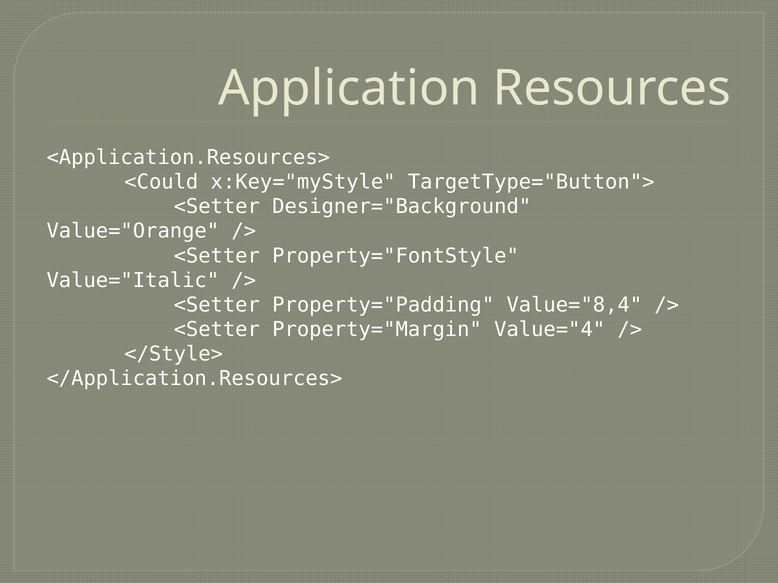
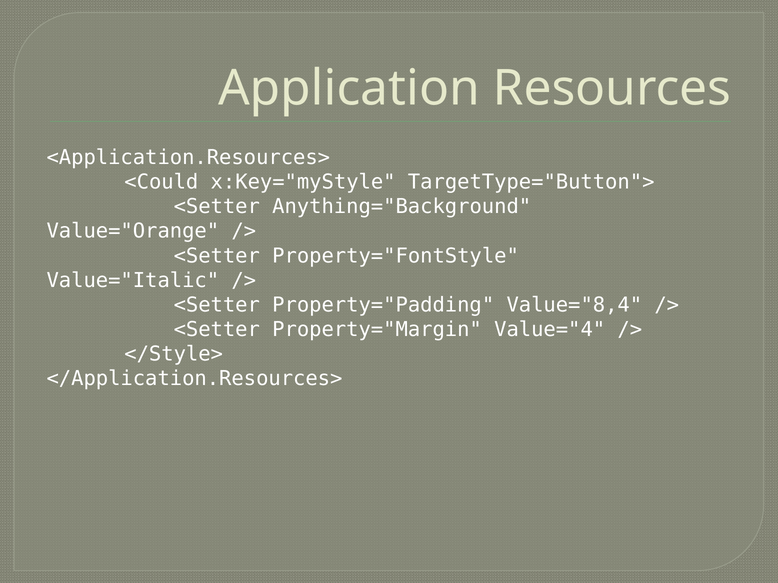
Designer="Background: Designer="Background -> Anything="Background
